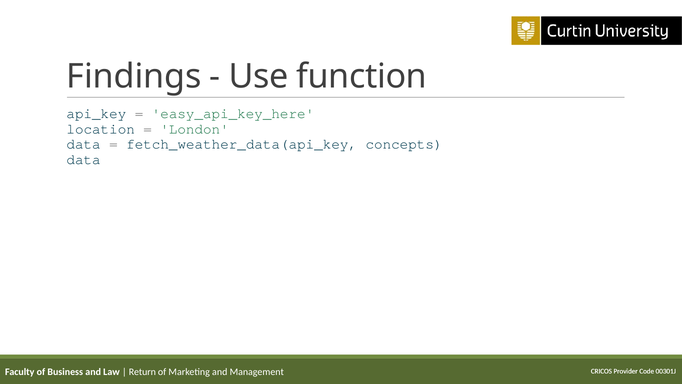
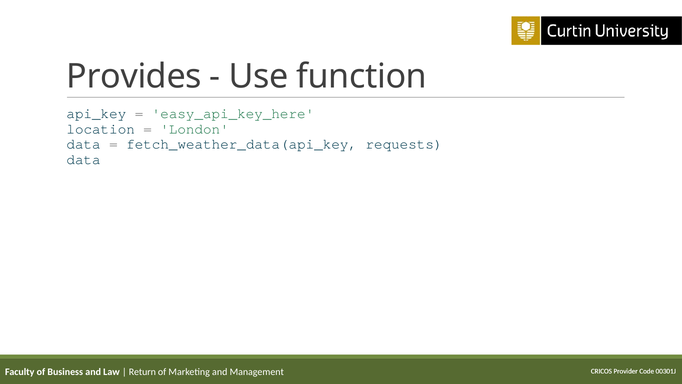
Findings: Findings -> Provides
concepts: concepts -> requests
